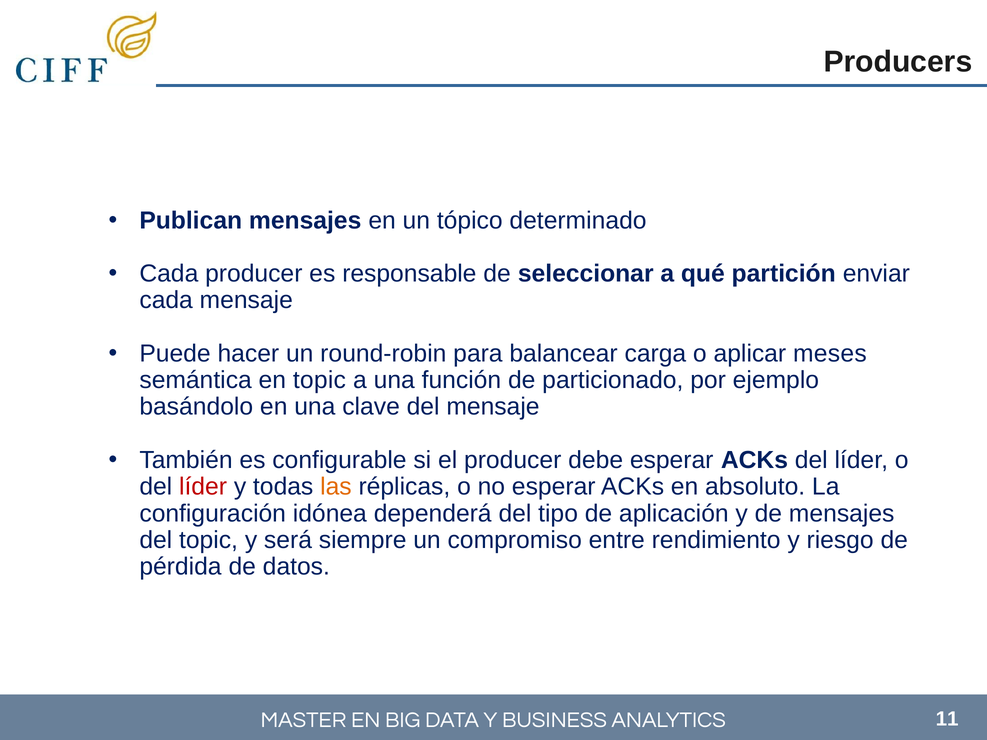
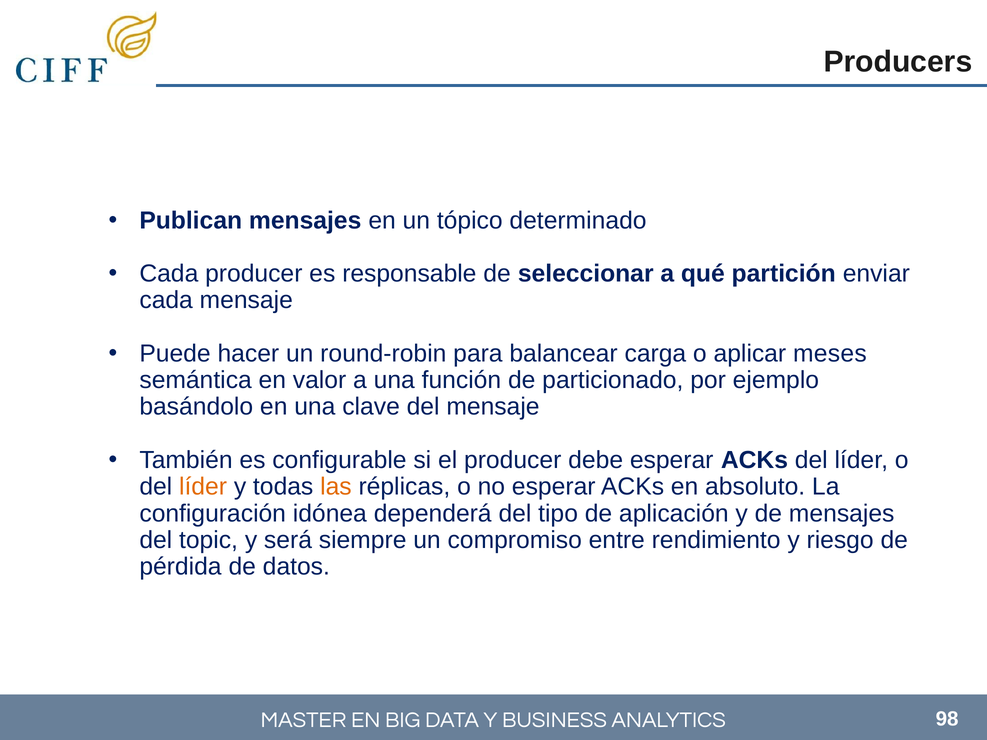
en topic: topic -> valor
líder at (203, 487) colour: red -> orange
11: 11 -> 98
